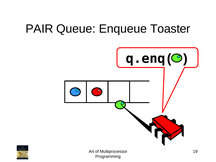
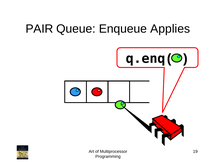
Toaster: Toaster -> Applies
